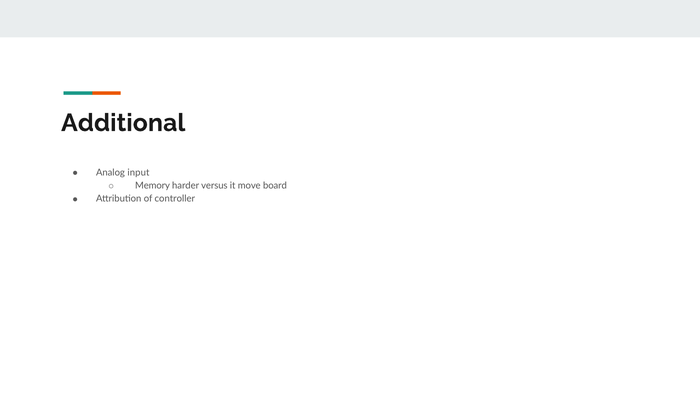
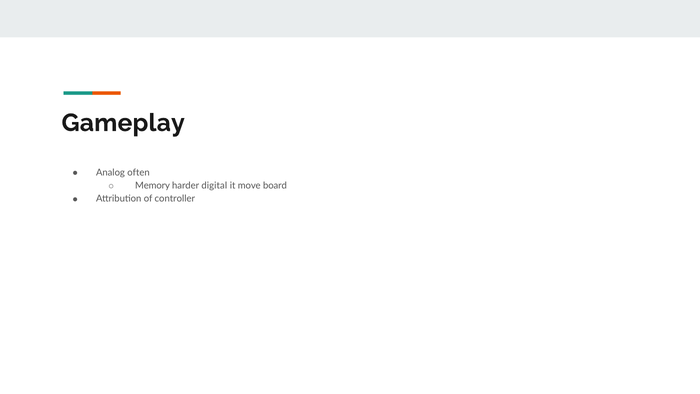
Additional: Additional -> Gameplay
input: input -> often
versus: versus -> digital
